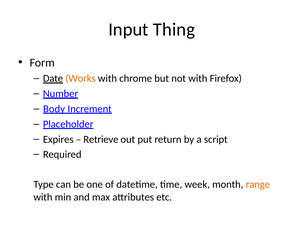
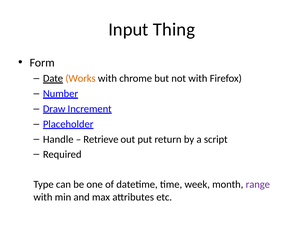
Body: Body -> Draw
Expires: Expires -> Handle
range colour: orange -> purple
